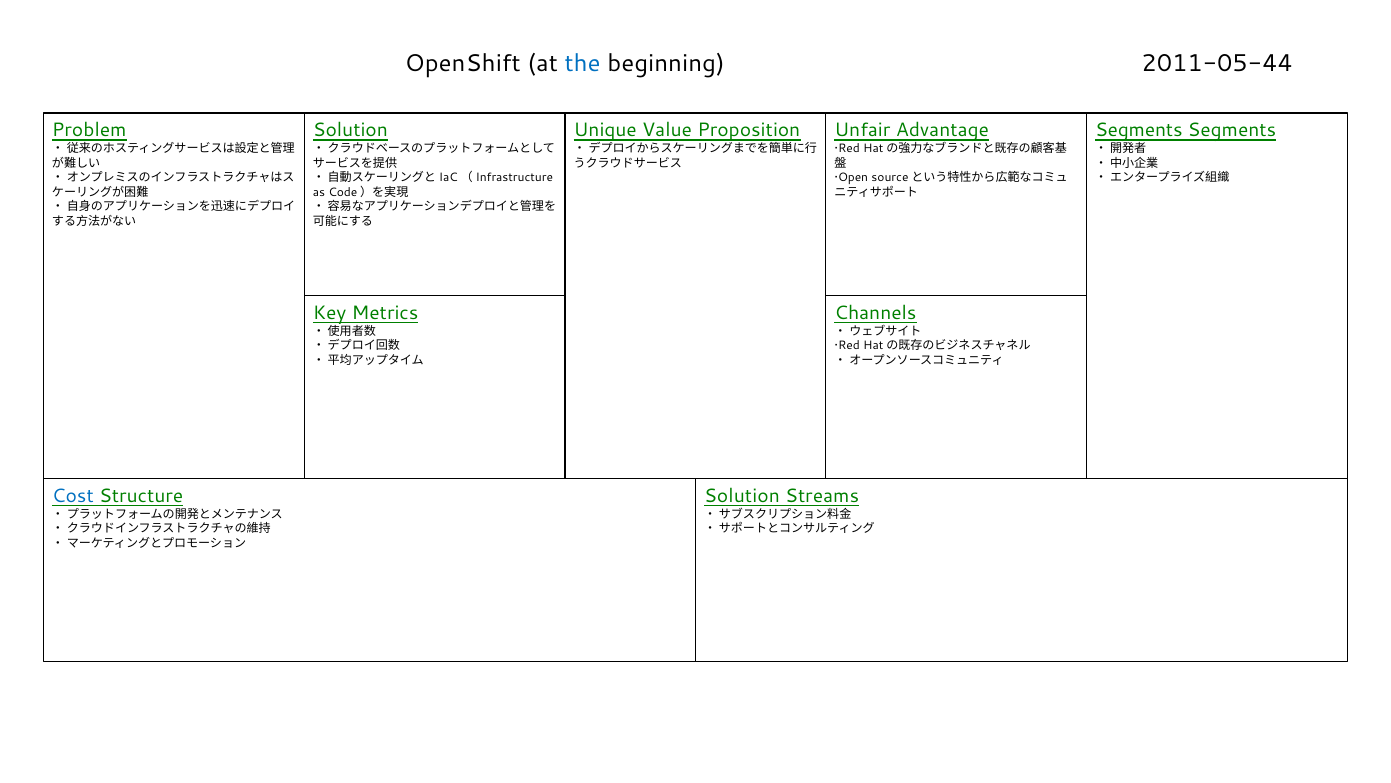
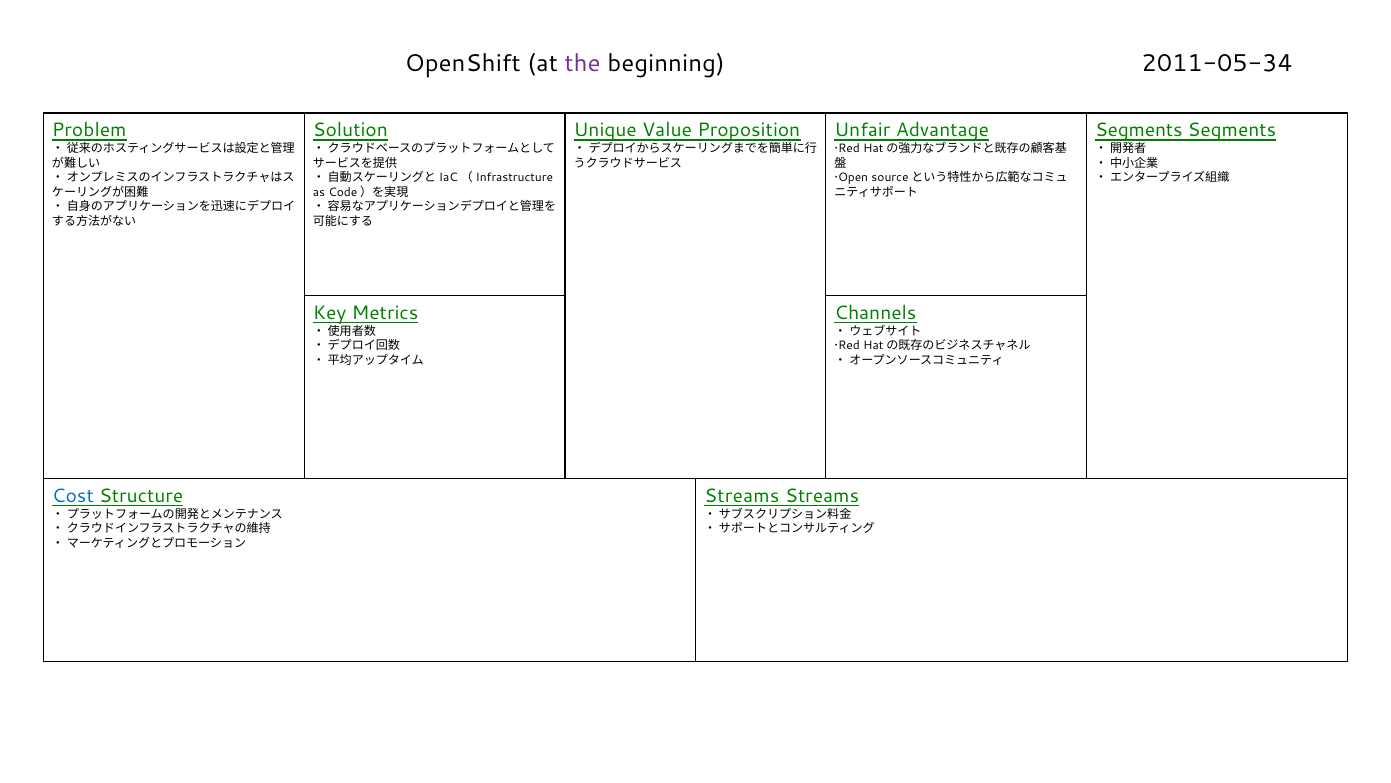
the colour: blue -> purple
2011-05-44: 2011-05-44 -> 2011-05-34
Solution at (742, 495): Solution -> Streams
